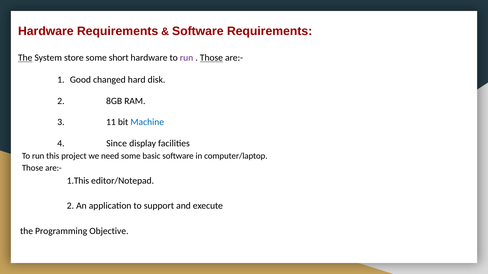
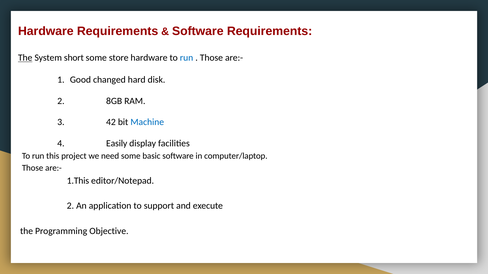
store: store -> short
short: short -> store
run at (187, 58) colour: purple -> blue
Those at (211, 58) underline: present -> none
11: 11 -> 42
Since: Since -> Easily
